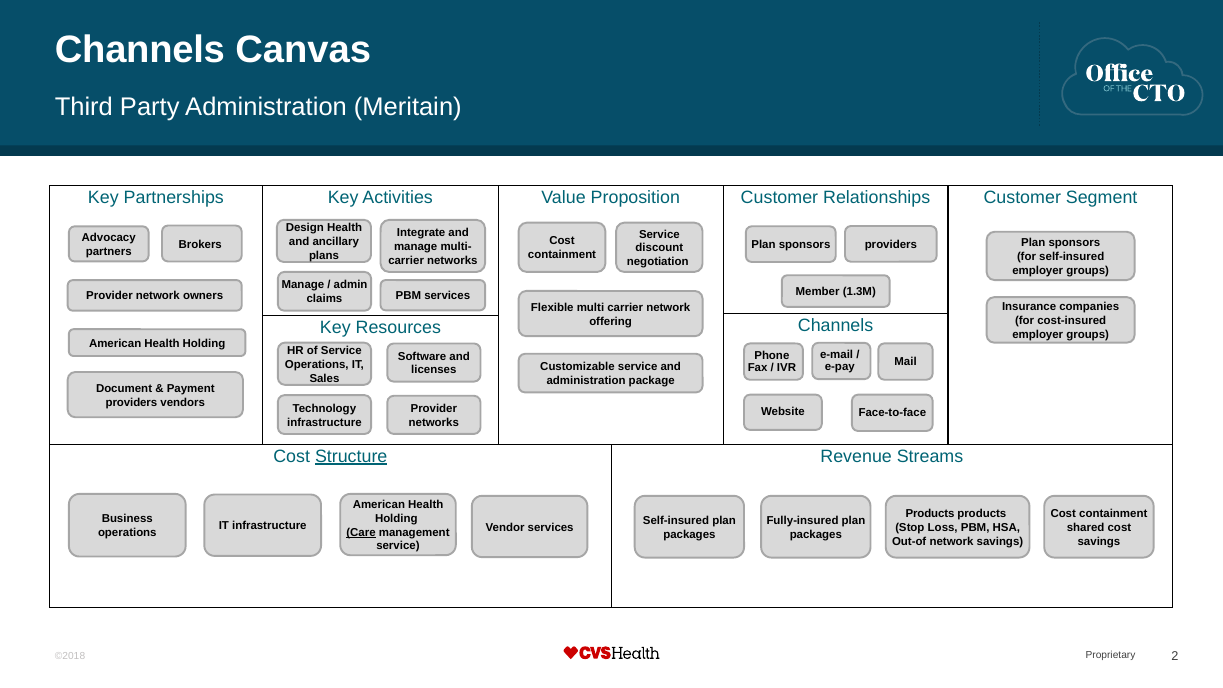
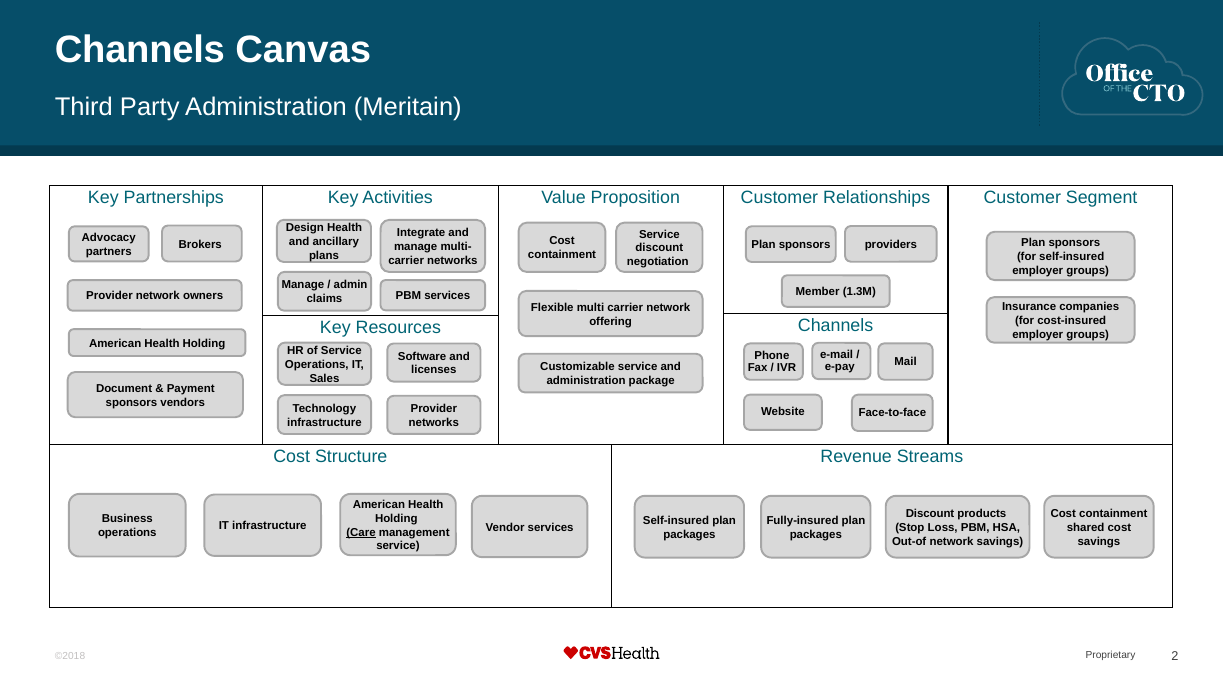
providers at (131, 402): providers -> sponsors
Structure underline: present -> none
Products at (930, 514): Products -> Discount
